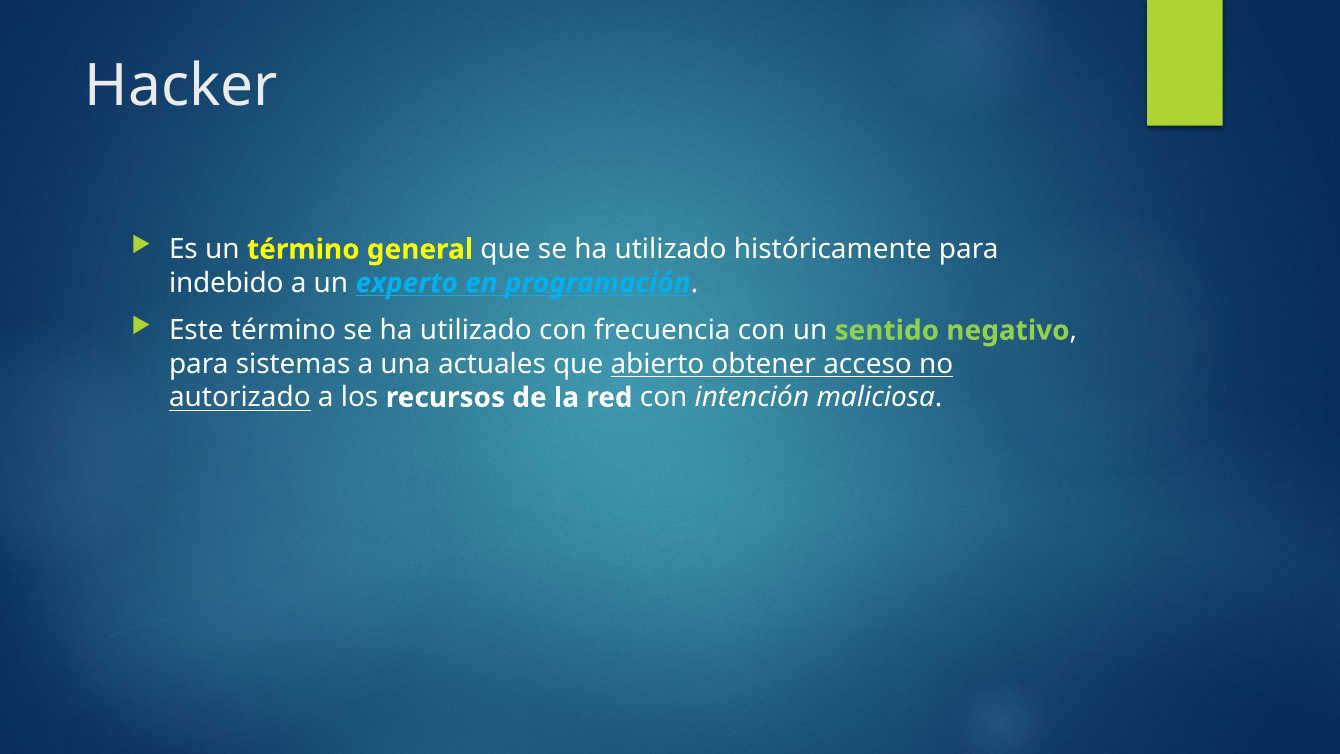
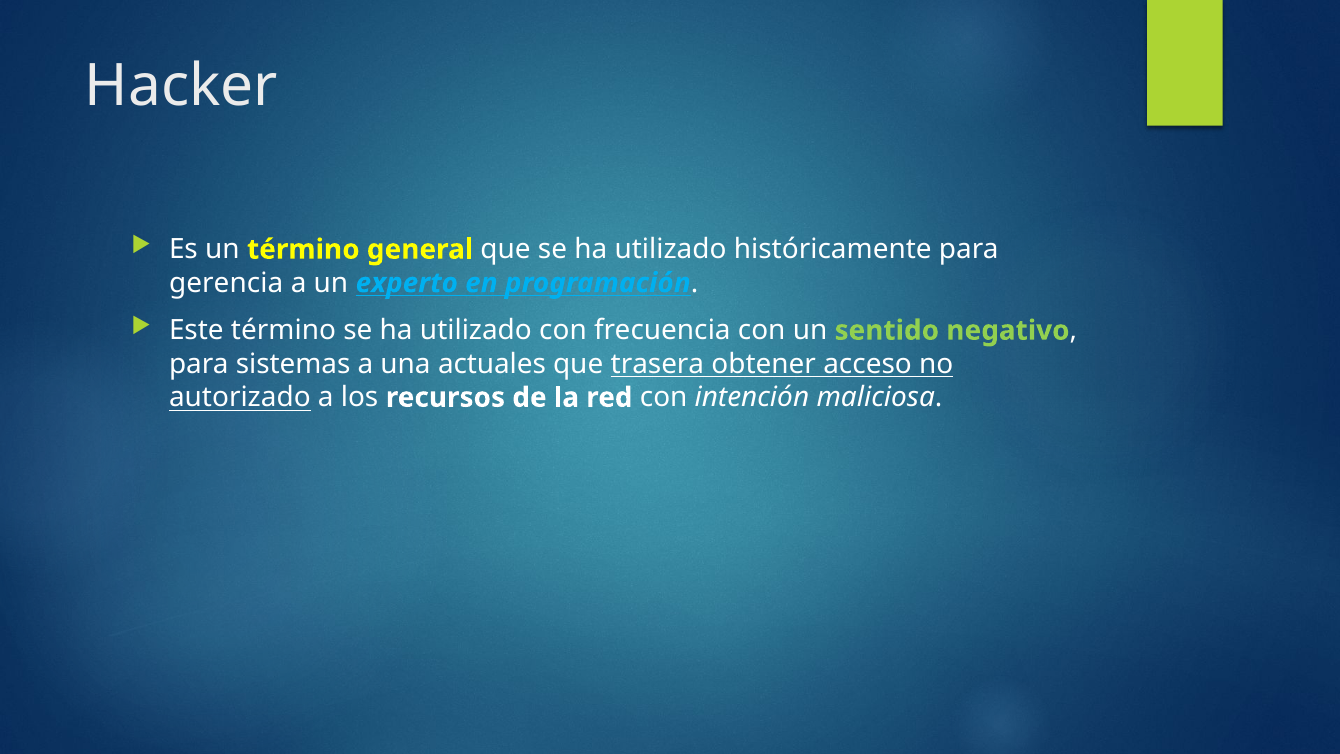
indebido: indebido -> gerencia
abierto: abierto -> trasera
